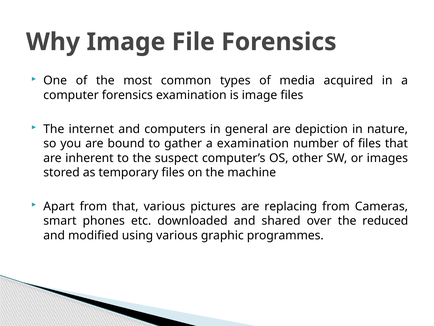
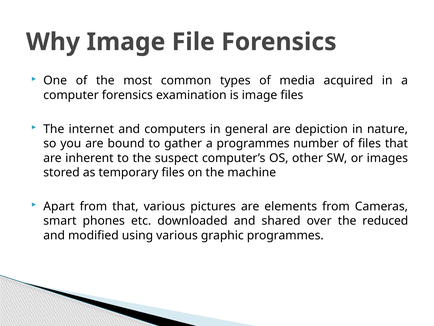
a examination: examination -> programmes
replacing: replacing -> elements
